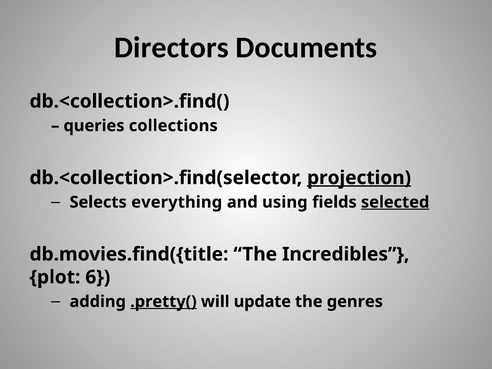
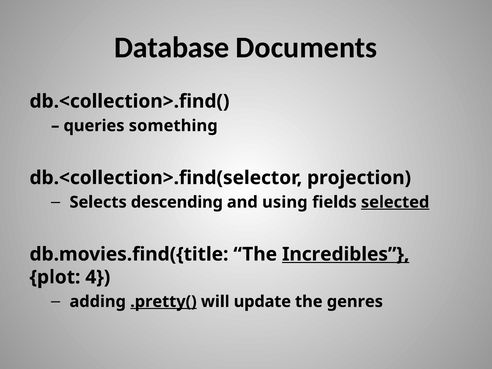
Directors: Directors -> Database
collections: collections -> something
projection underline: present -> none
everything: everything -> descending
Incredibles underline: none -> present
6: 6 -> 4
